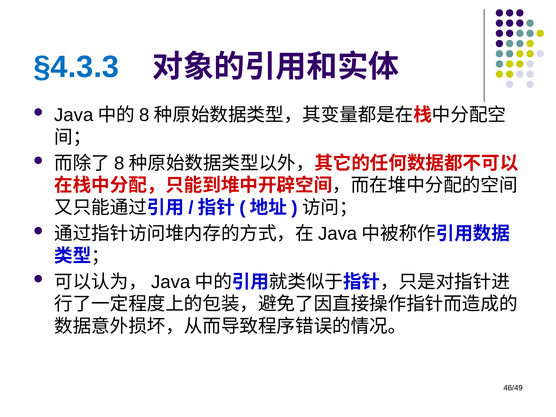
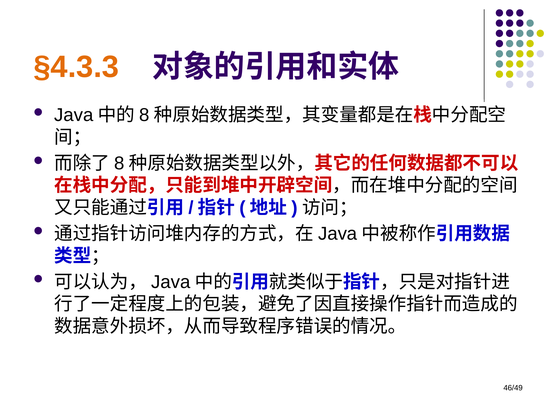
§4.3.3 colour: blue -> orange
